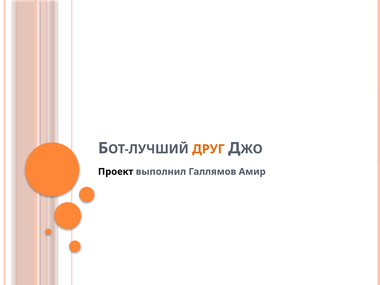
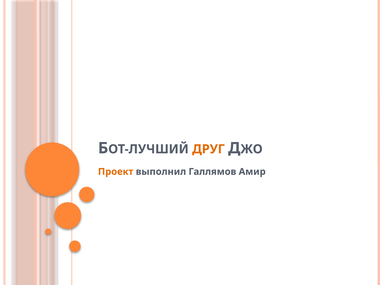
Проект colour: black -> orange
